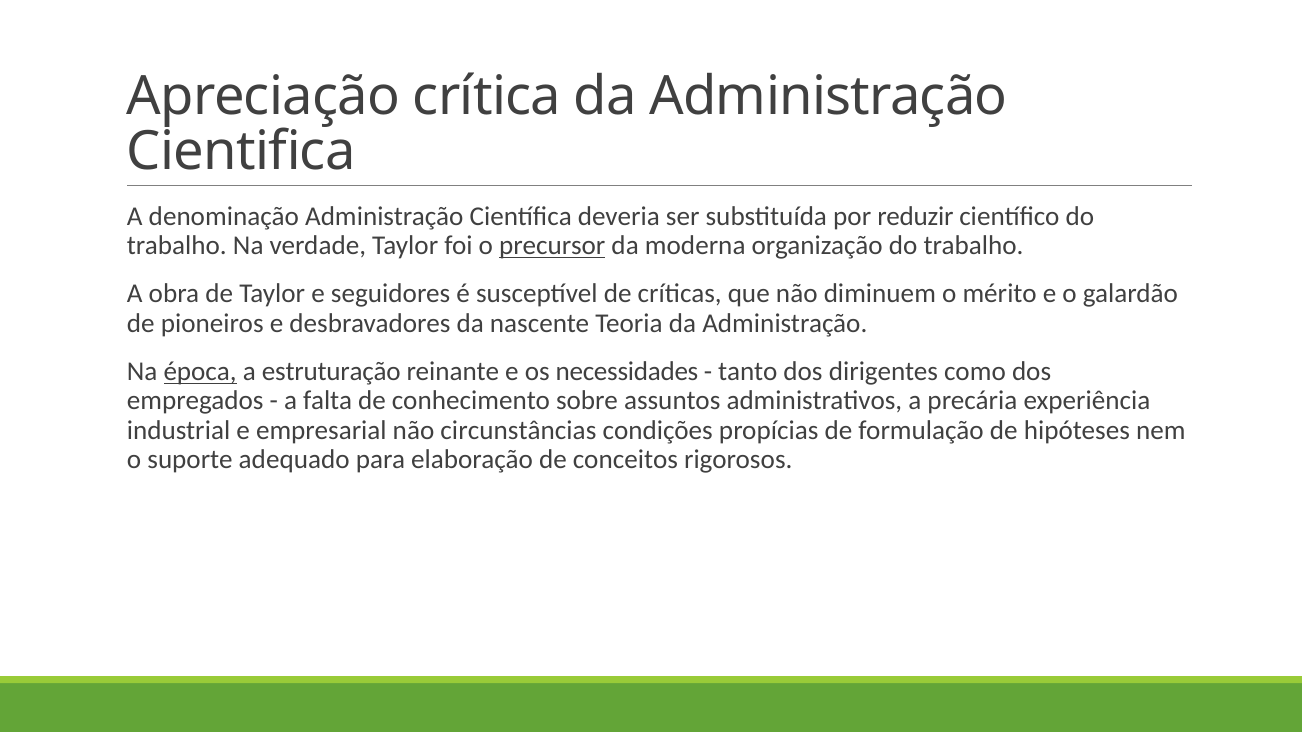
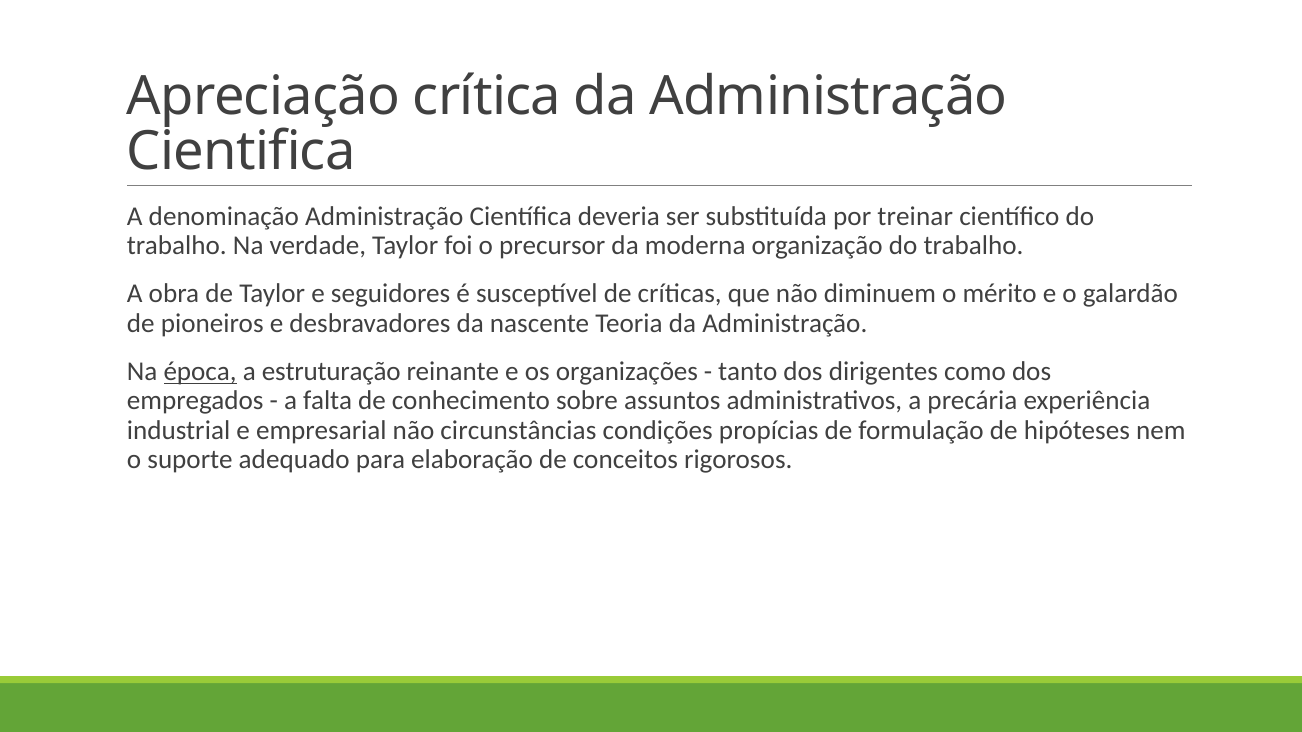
reduzir: reduzir -> treinar
precursor underline: present -> none
necessidades: necessidades -> organizações
